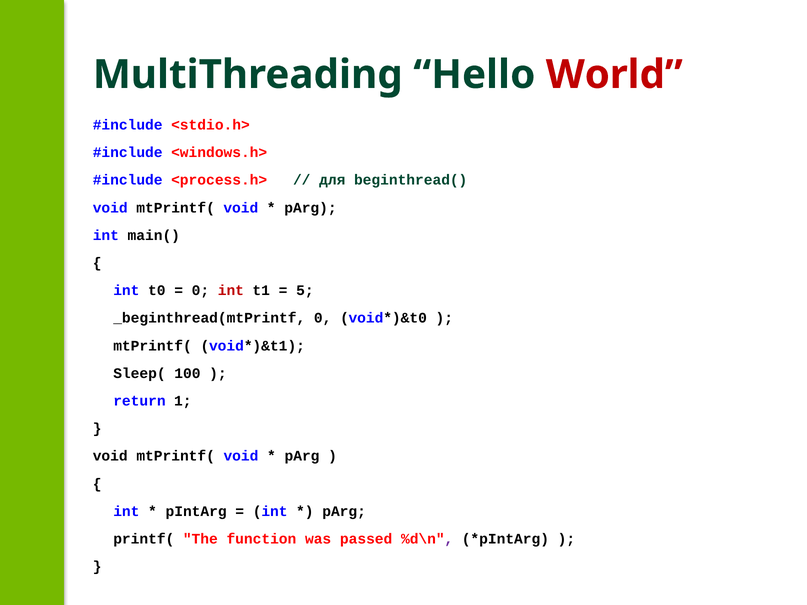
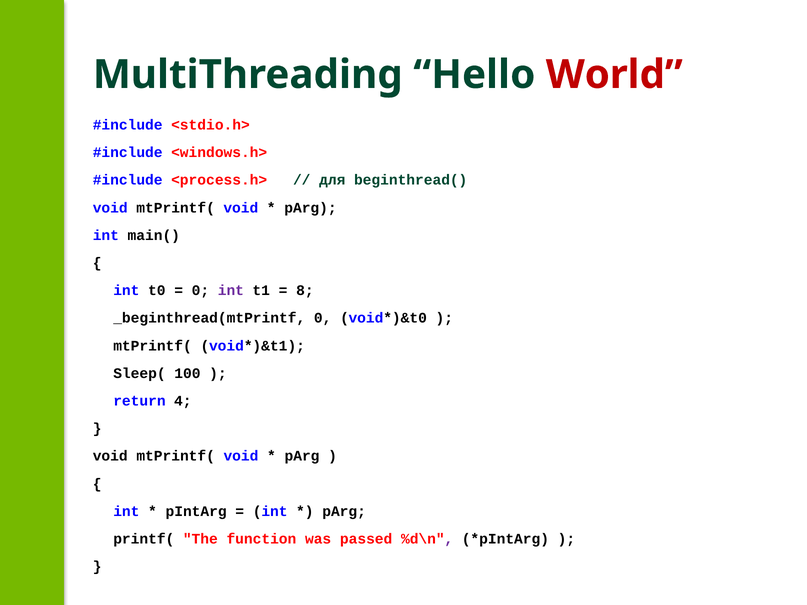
int at (231, 291) colour: red -> purple
5: 5 -> 8
1: 1 -> 4
